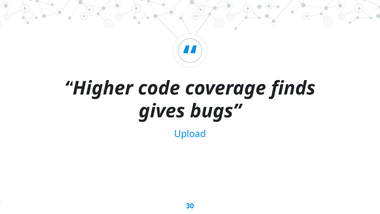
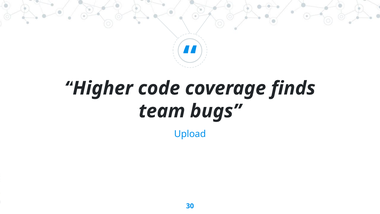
gives: gives -> team
